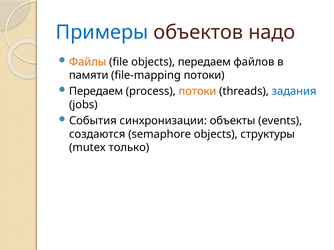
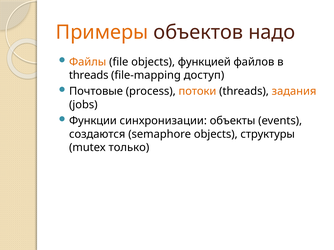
Примеры colour: blue -> orange
objects передаем: передаем -> функцией
памяти at (89, 75): памяти -> threads
file-mapping потоки: потоки -> доступ
Передаем at (96, 92): Передаем -> Почтовые
задания colour: blue -> orange
События: События -> Функции
